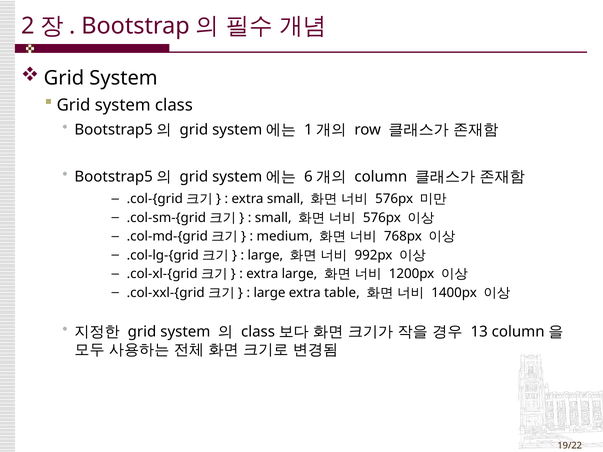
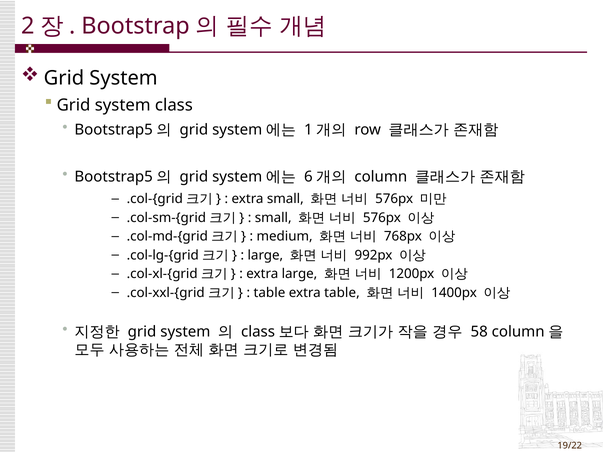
large at (269, 293): large -> table
13: 13 -> 58
